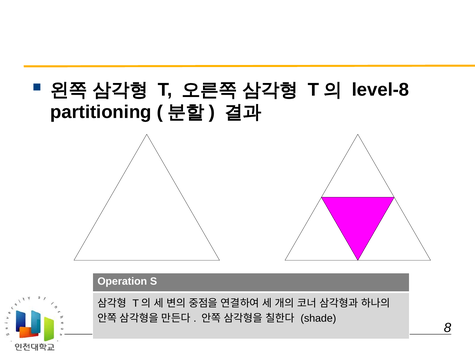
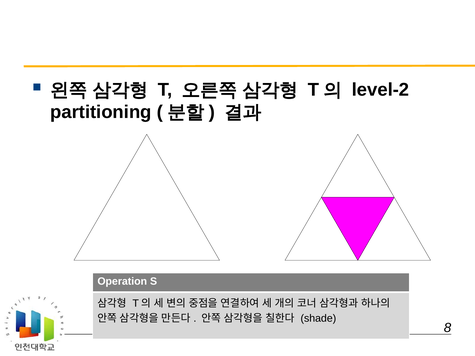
level-8: level-8 -> level-2
